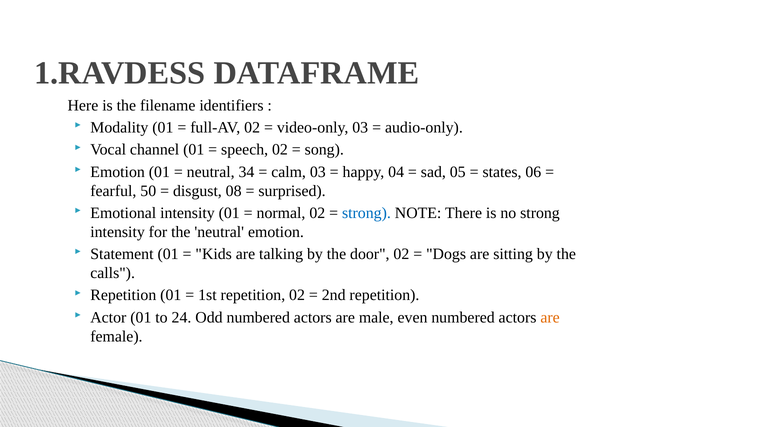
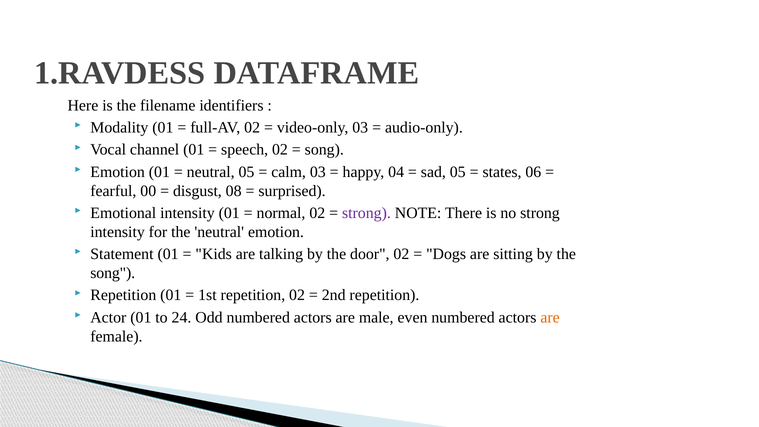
neutral 34: 34 -> 05
50: 50 -> 00
strong at (366, 213) colour: blue -> purple
calls at (113, 273): calls -> song
